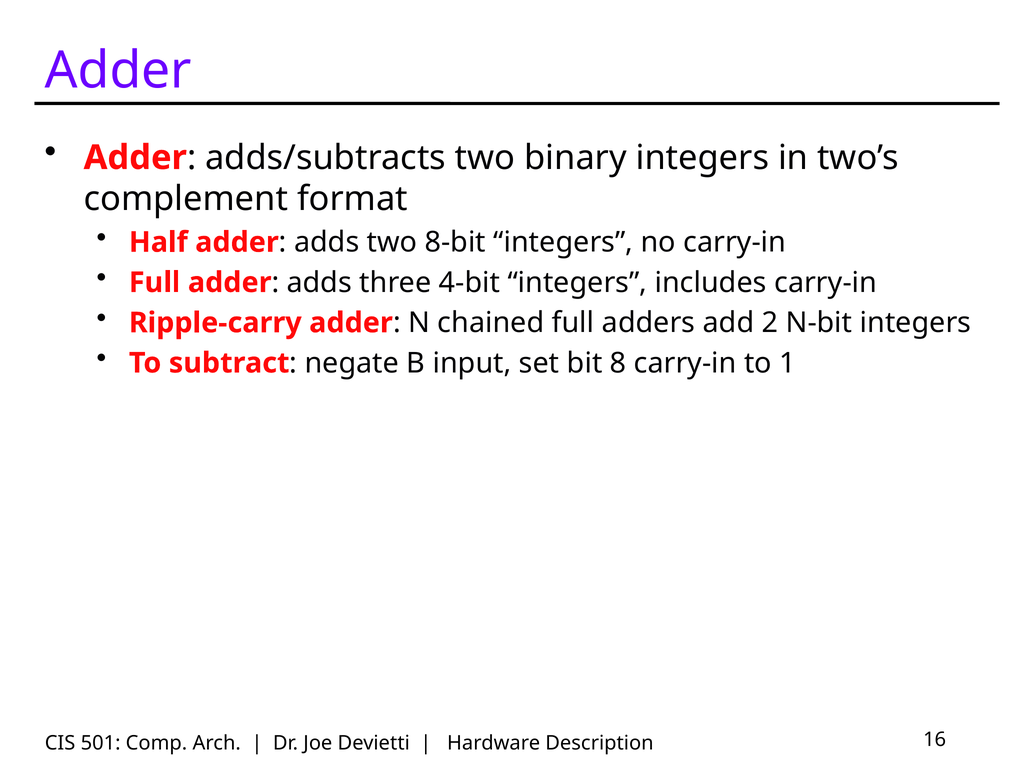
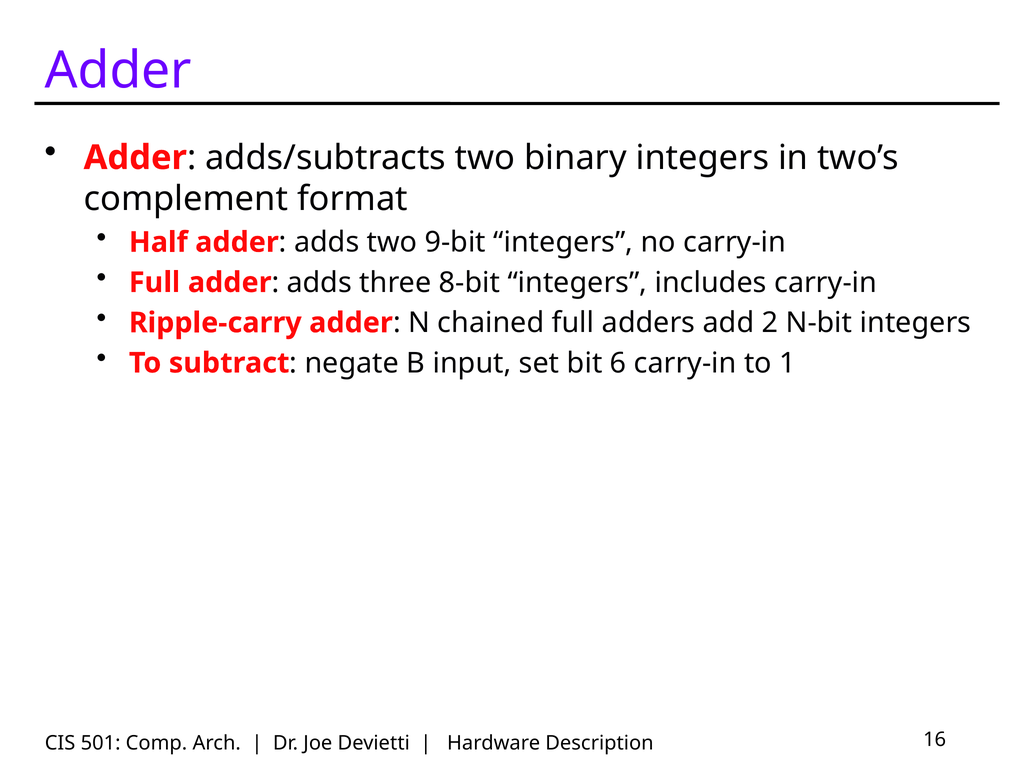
8-bit: 8-bit -> 9-bit
4-bit: 4-bit -> 8-bit
8: 8 -> 6
